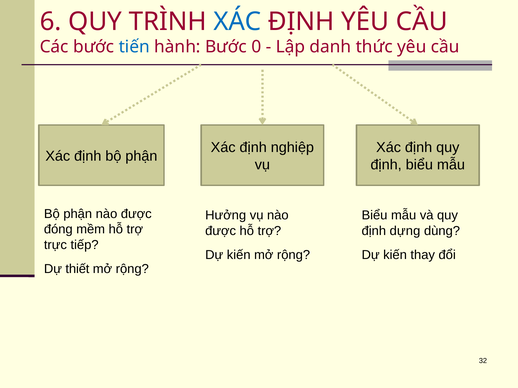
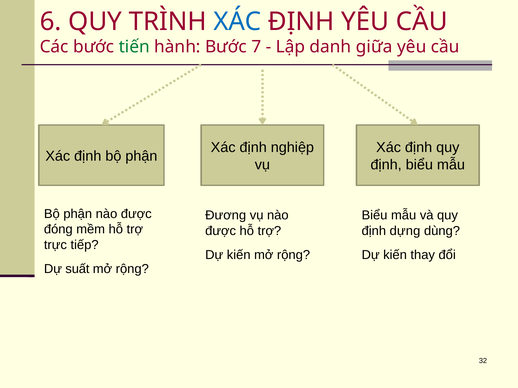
tiến colour: blue -> green
0: 0 -> 7
thức: thức -> giữa
Hưởng: Hưởng -> Đương
thiết: thiết -> suất
